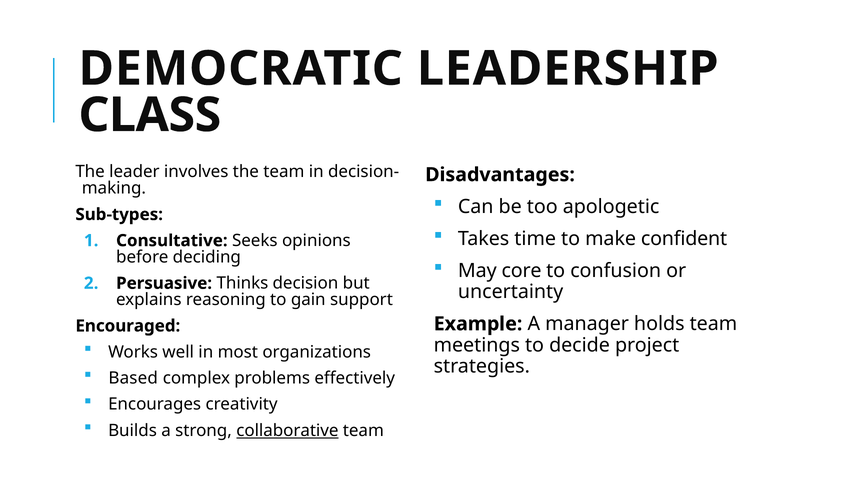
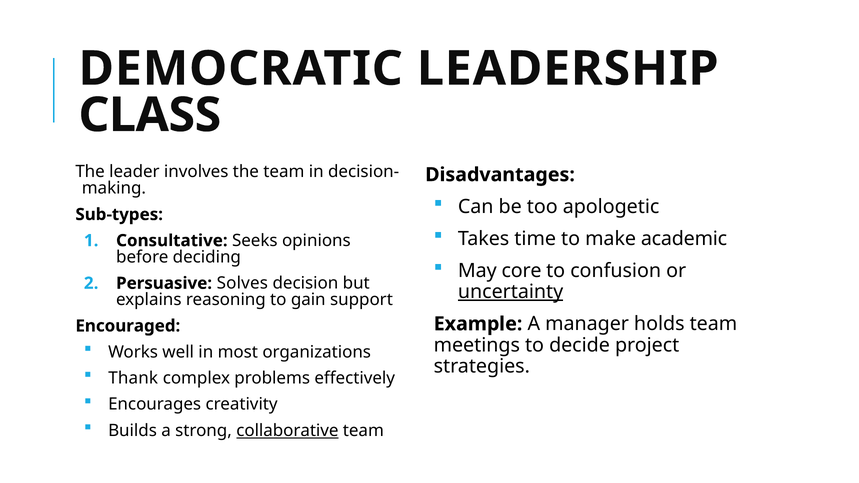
confident: confident -> academic
Thinks: Thinks -> Solves
uncertainty underline: none -> present
Based: Based -> Thank
